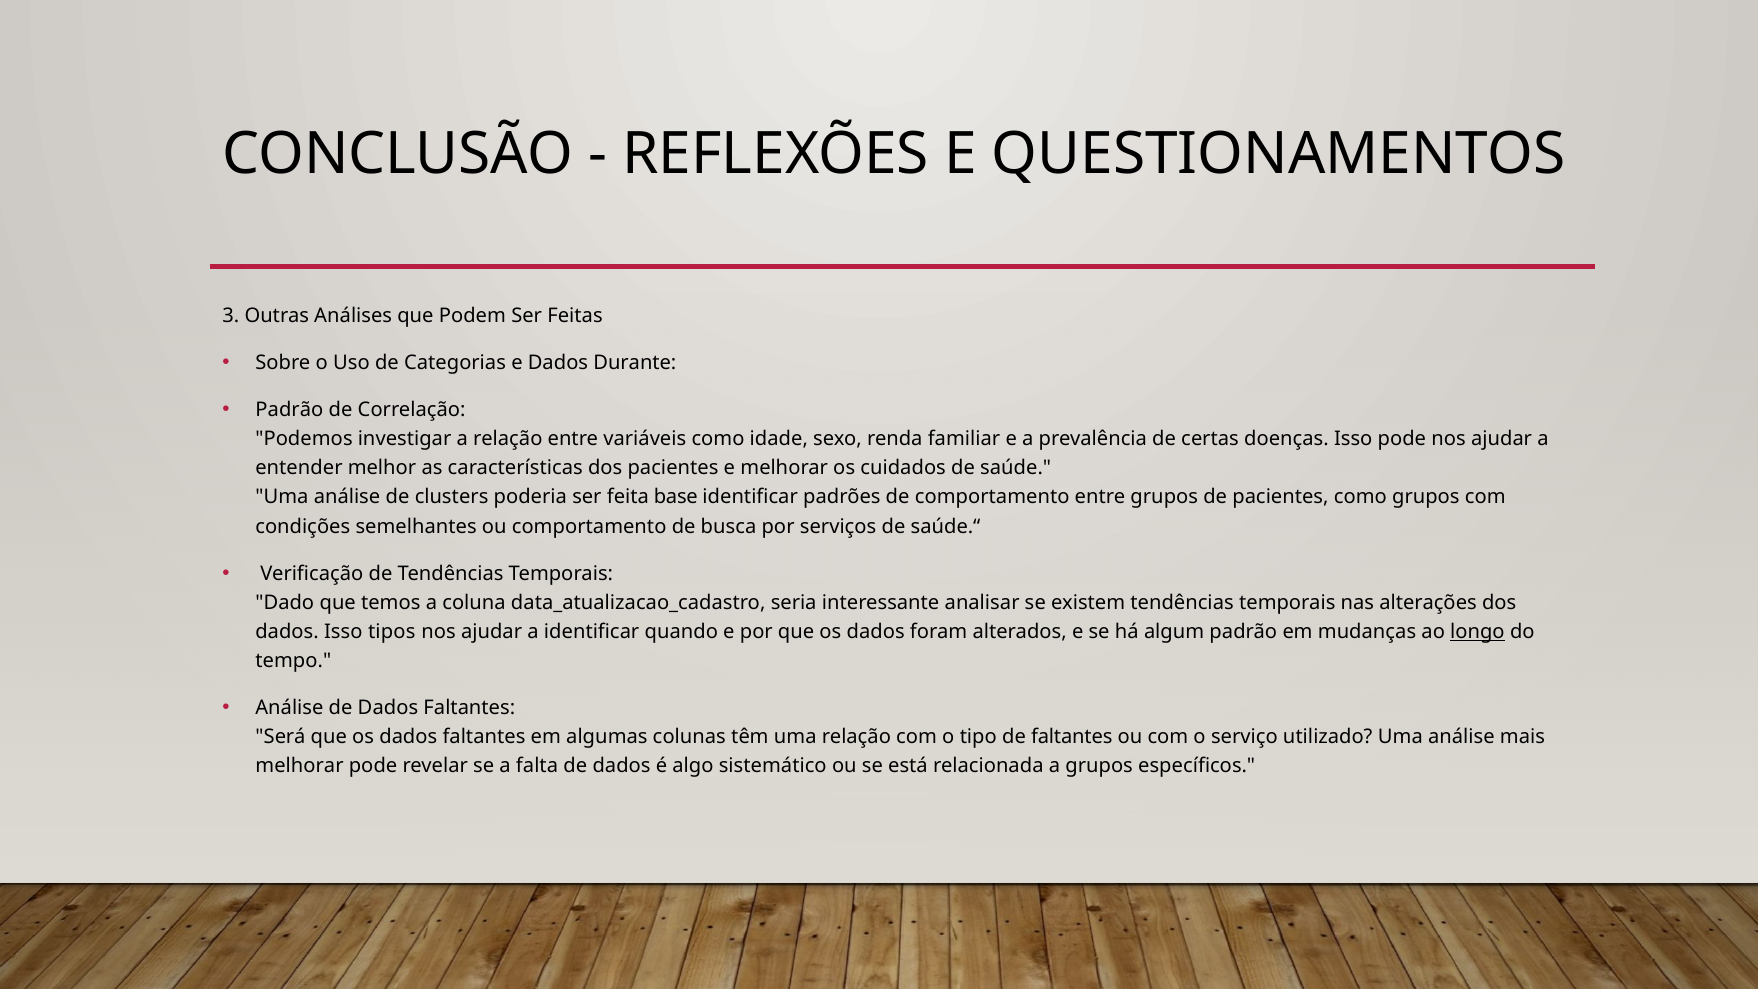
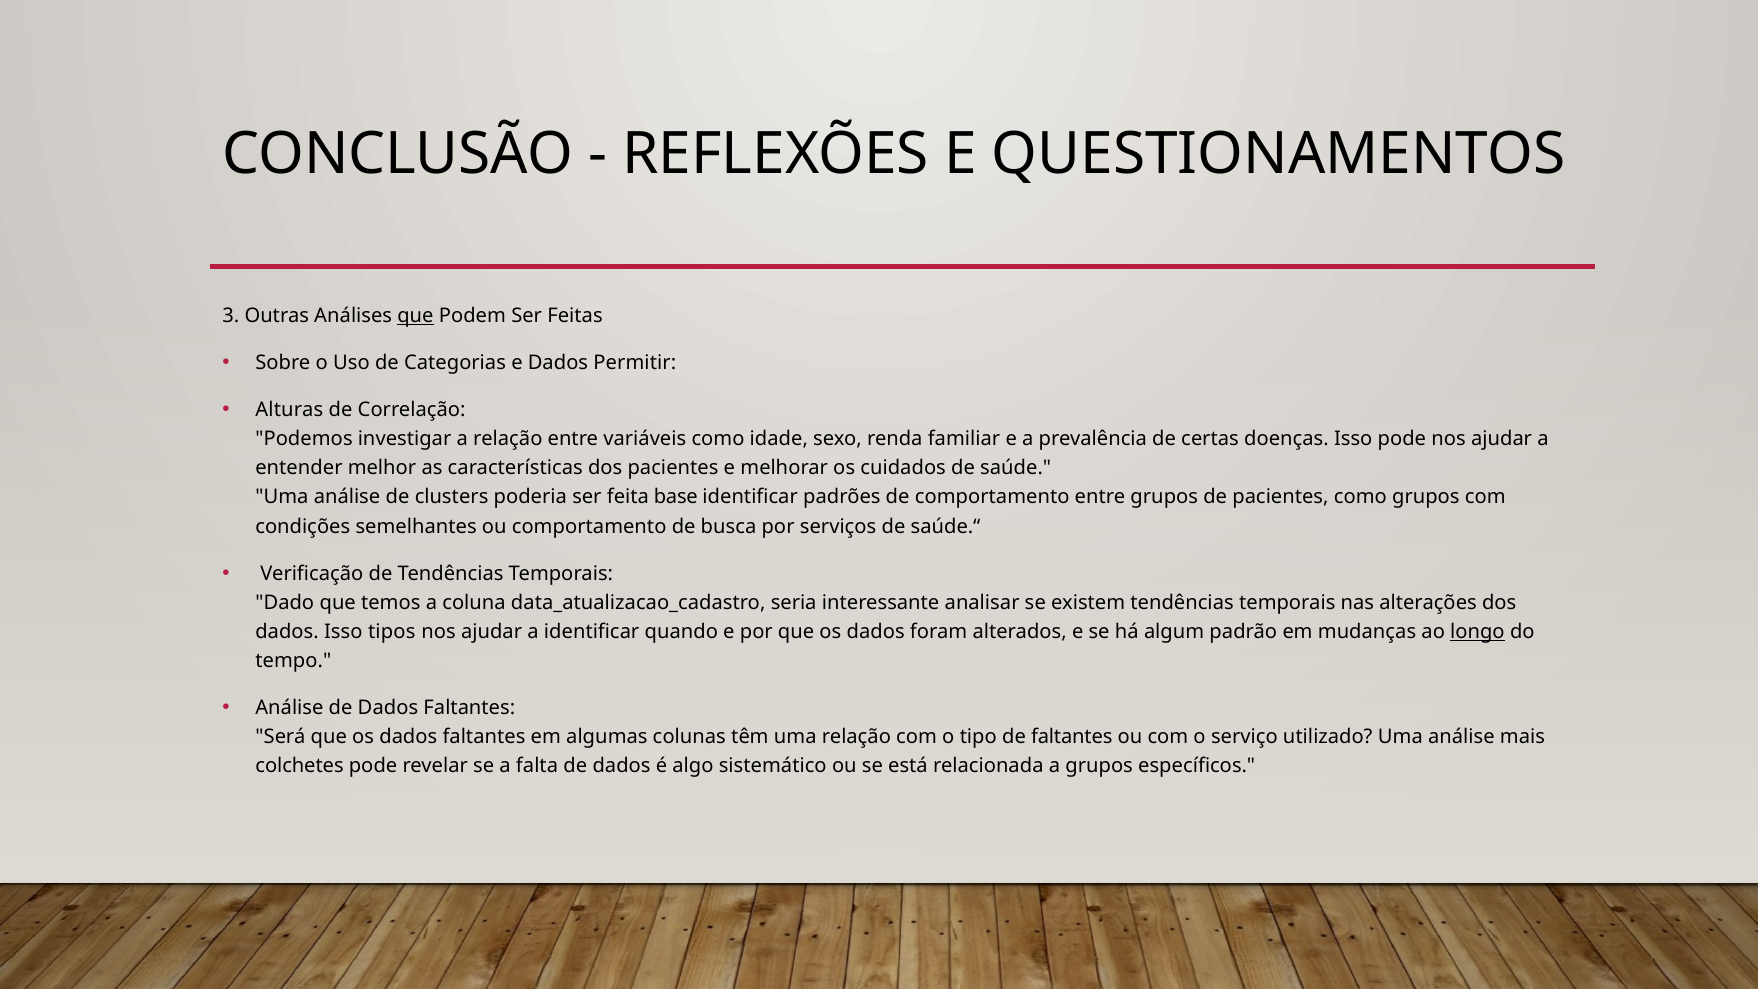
que at (415, 316) underline: none -> present
Durante: Durante -> Permitir
Padrão at (289, 410): Padrão -> Alturas
melhorar at (300, 766): melhorar -> colchetes
